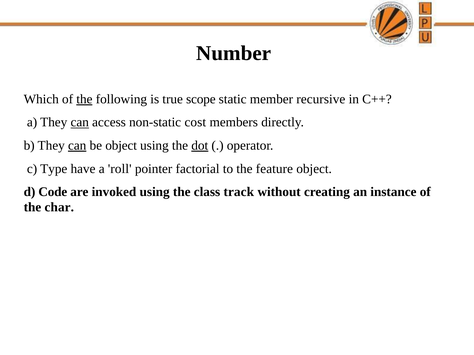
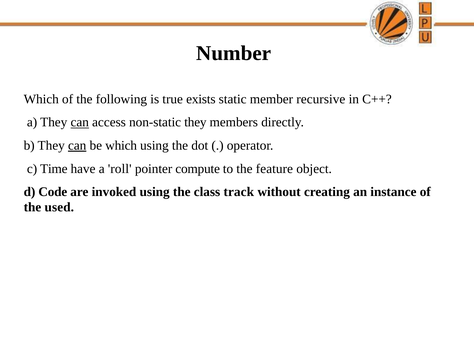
the at (84, 99) underline: present -> none
scope: scope -> exists
non-static cost: cost -> they
be object: object -> which
dot underline: present -> none
Type: Type -> Time
factorial: factorial -> compute
char: char -> used
